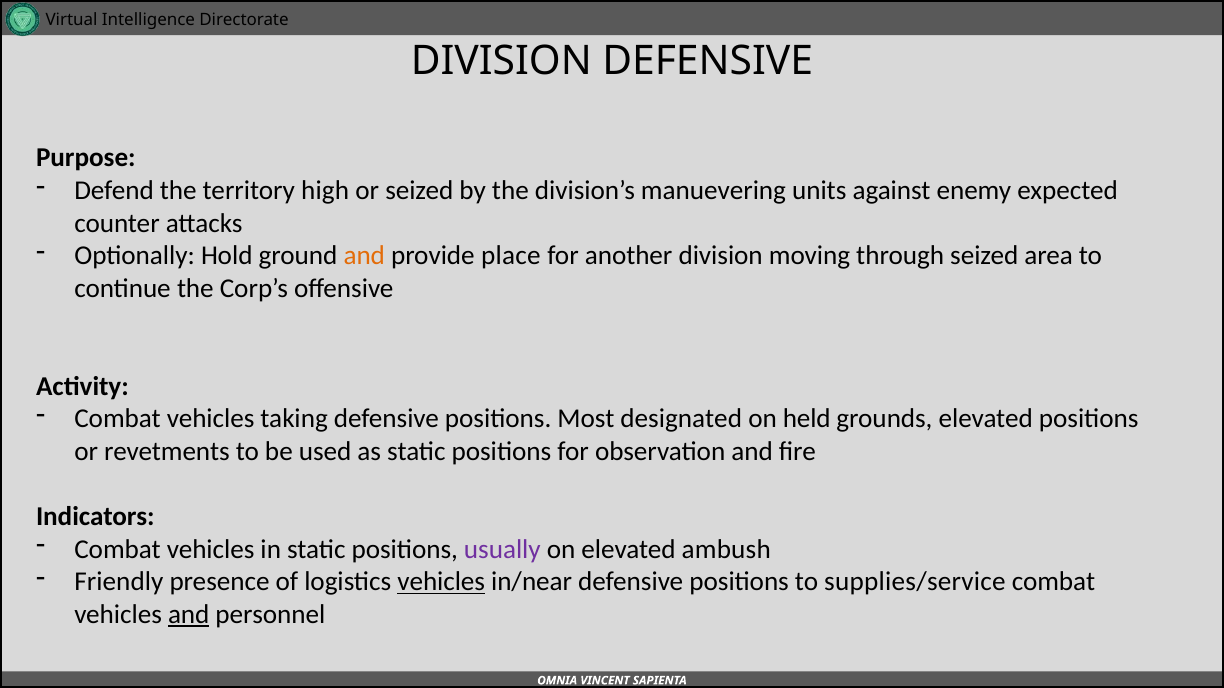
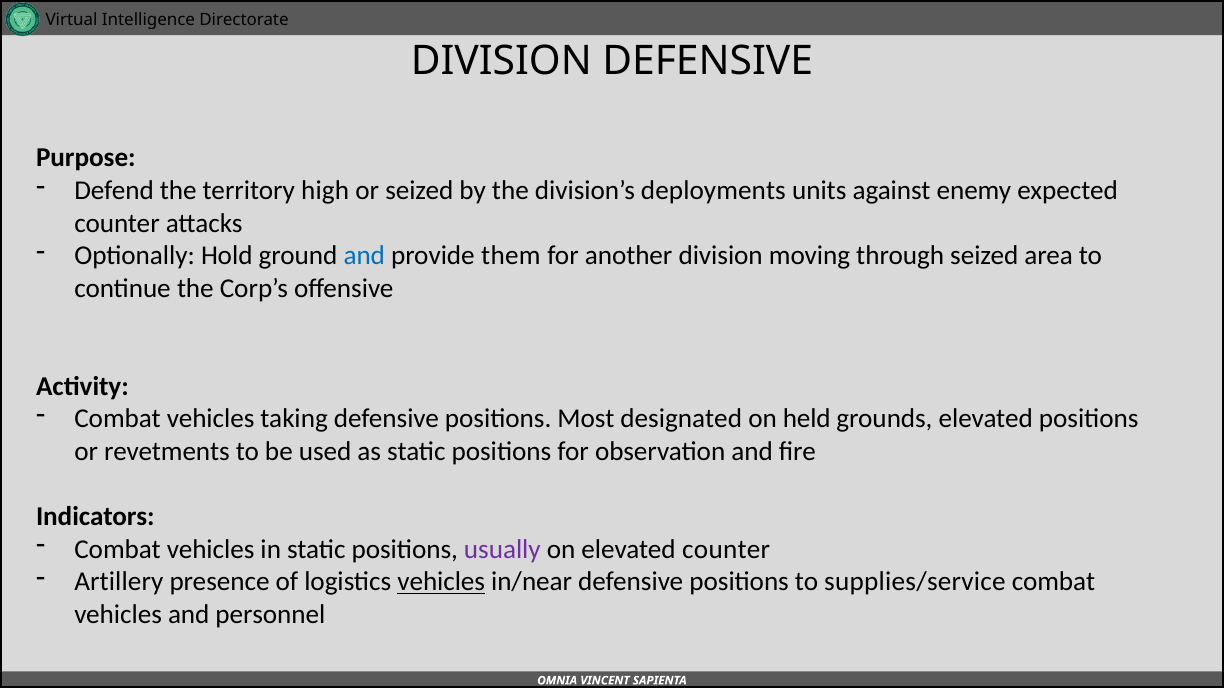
manuevering: manuevering -> deployments
and at (364, 256) colour: orange -> blue
place: place -> them
elevated ambush: ambush -> counter
Friendly: Friendly -> Artillery
and at (189, 615) underline: present -> none
